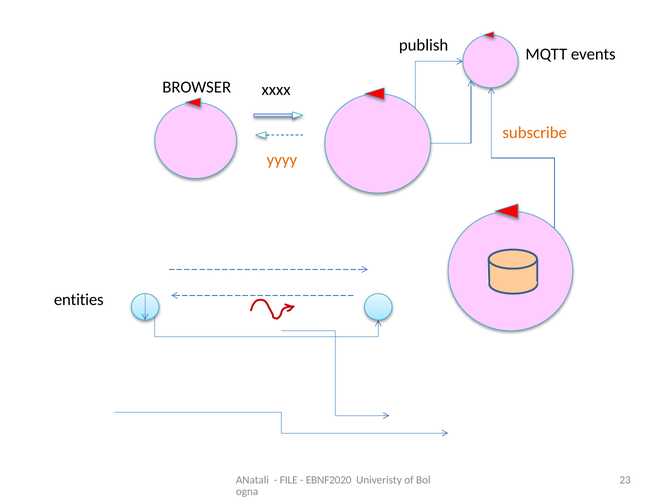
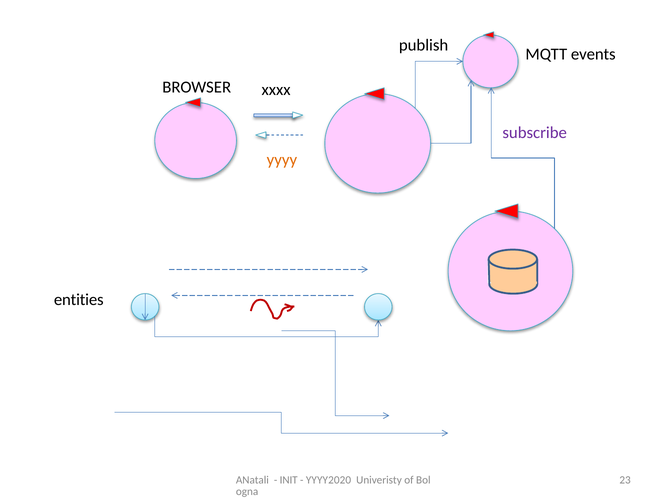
subscribe colour: orange -> purple
FILE: FILE -> INIT
EBNF2020: EBNF2020 -> YYYY2020
